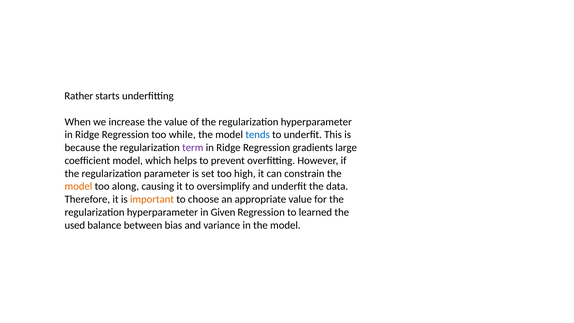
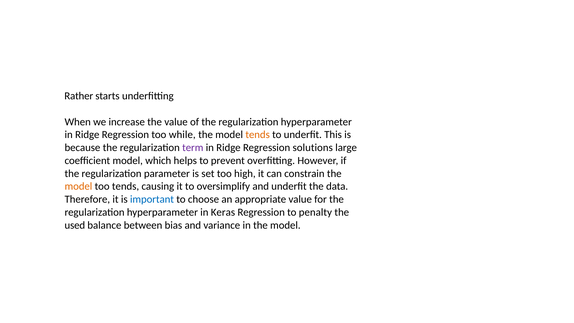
tends at (258, 135) colour: blue -> orange
gradients: gradients -> solutions
too along: along -> tends
important colour: orange -> blue
Given: Given -> Keras
learned: learned -> penalty
